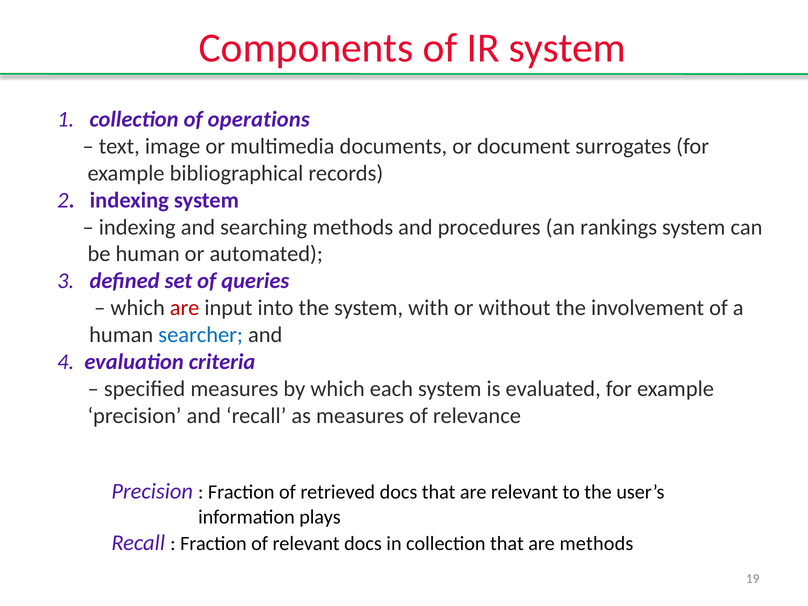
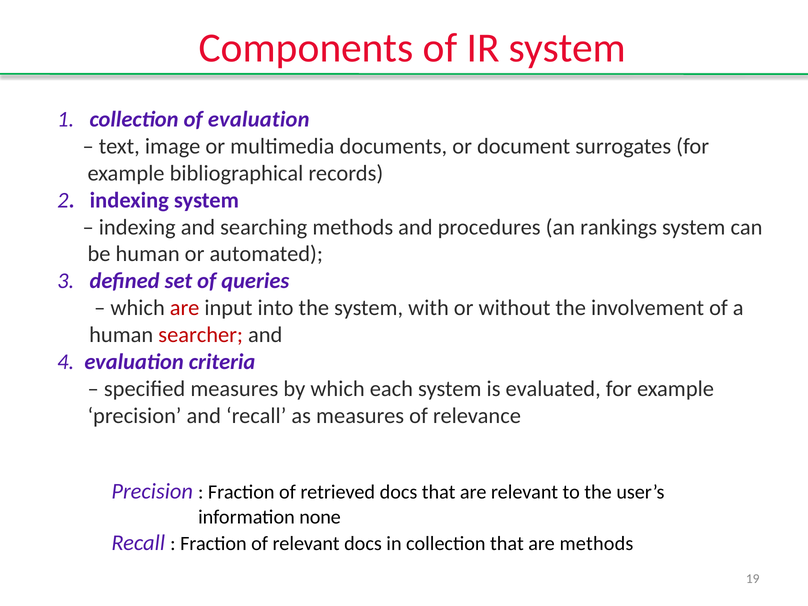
of operations: operations -> evaluation
searcher colour: blue -> red
plays: plays -> none
